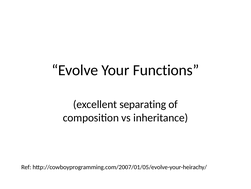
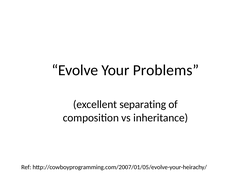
Functions: Functions -> Problems
